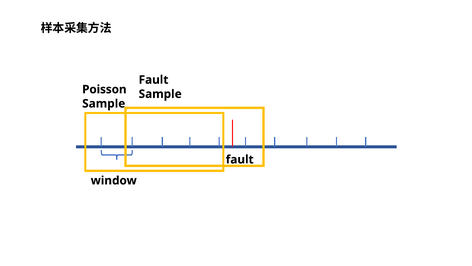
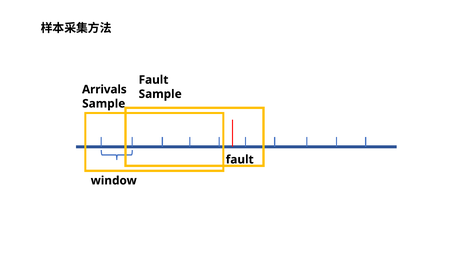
Poisson: Poisson -> Arrivals
